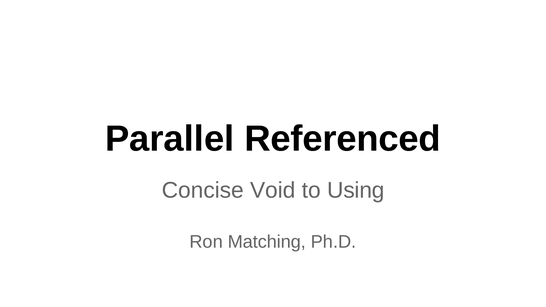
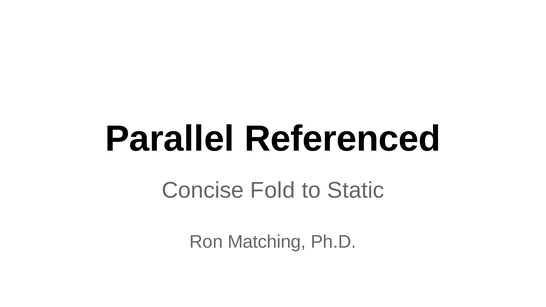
Void: Void -> Fold
Using: Using -> Static
